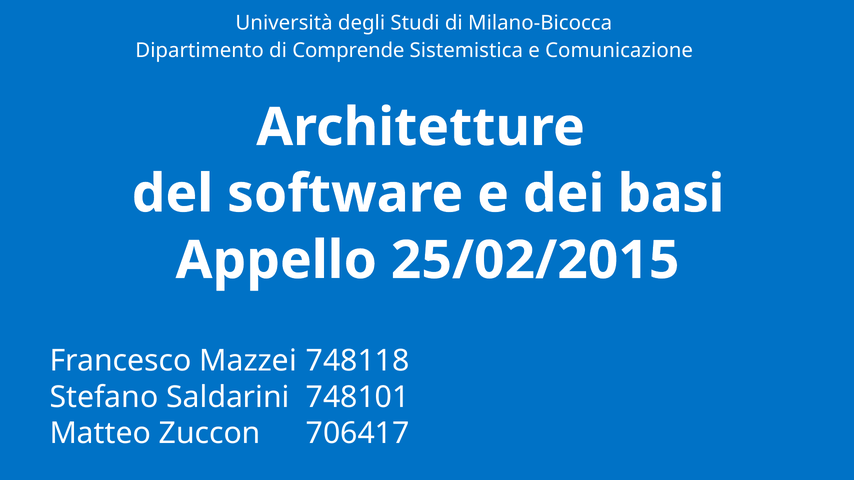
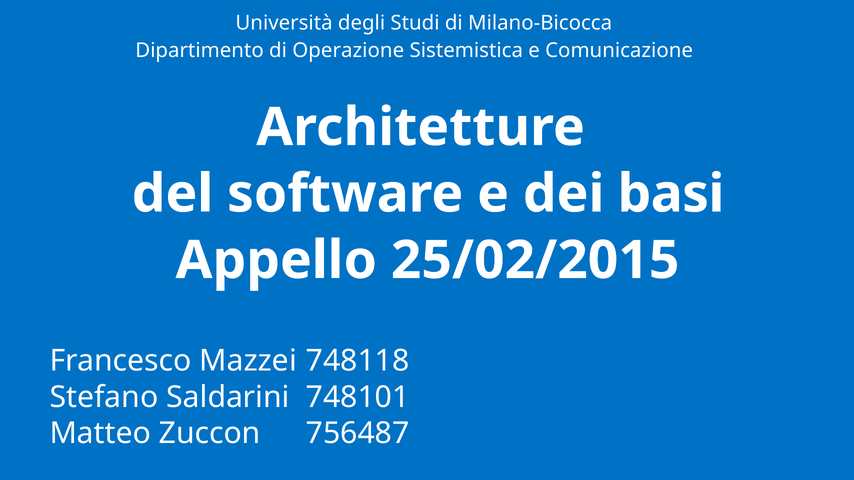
Comprende: Comprende -> Operazione
706417: 706417 -> 756487
